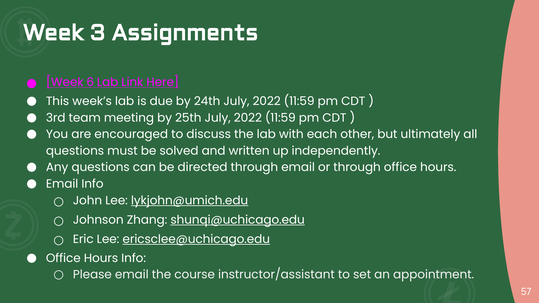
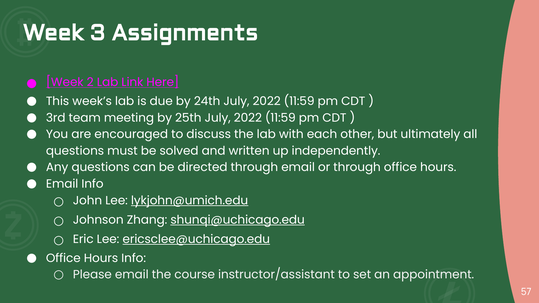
6: 6 -> 2
